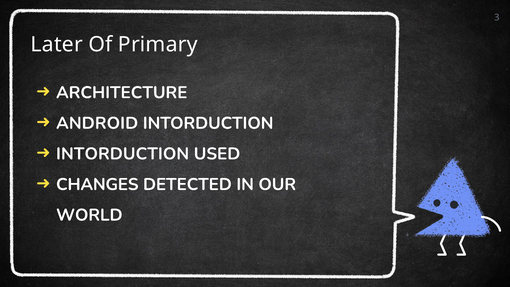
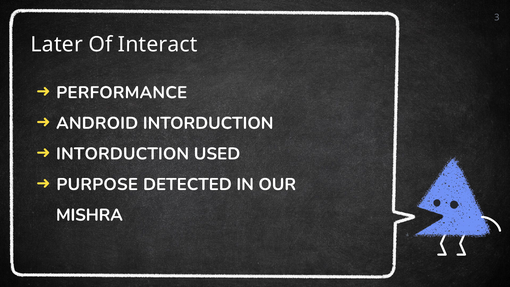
Primary: Primary -> Interact
ARCHITECTURE: ARCHITECTURE -> PERFORMANCE
CHANGES: CHANGES -> PURPOSE
WORLD: WORLD -> MISHRA
